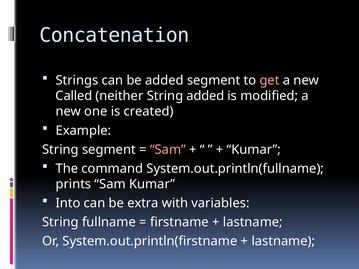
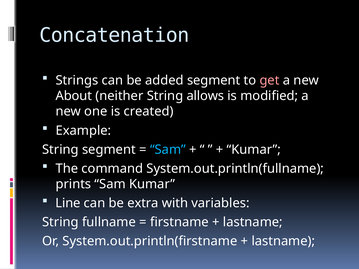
Called: Called -> About
String added: added -> allows
Sam at (168, 150) colour: pink -> light blue
Into: Into -> Line
